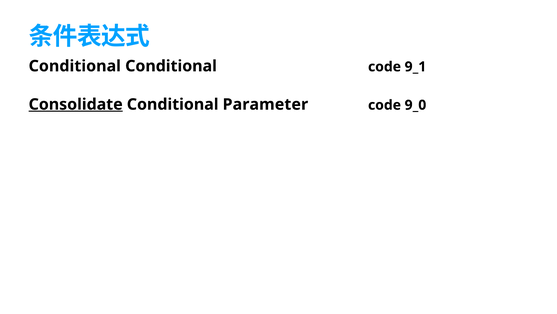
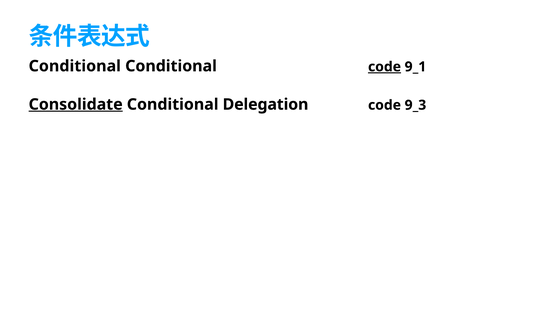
code at (385, 67) underline: none -> present
Parameter: Parameter -> Delegation
9_0: 9_0 -> 9_3
